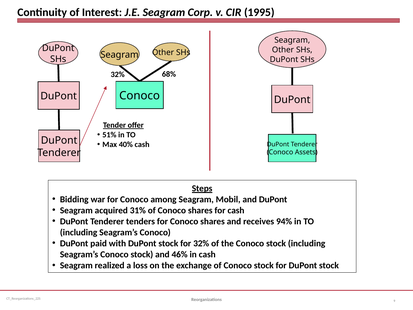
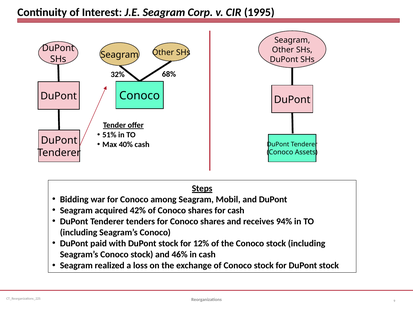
31%: 31% -> 42%
for 32%: 32% -> 12%
